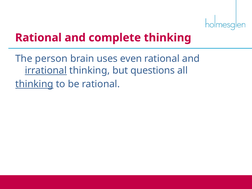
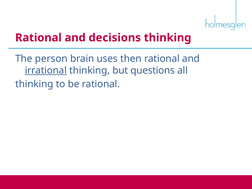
complete: complete -> decisions
even: even -> then
thinking at (34, 84) underline: present -> none
